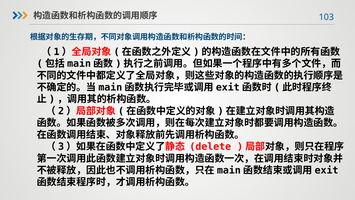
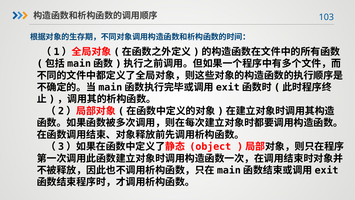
delete: delete -> object
